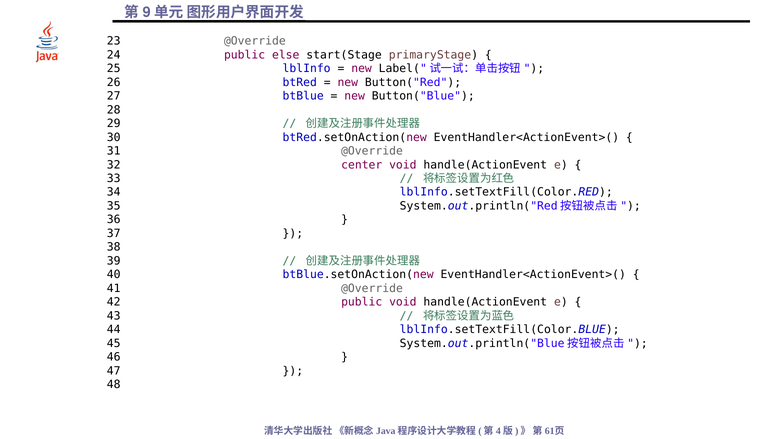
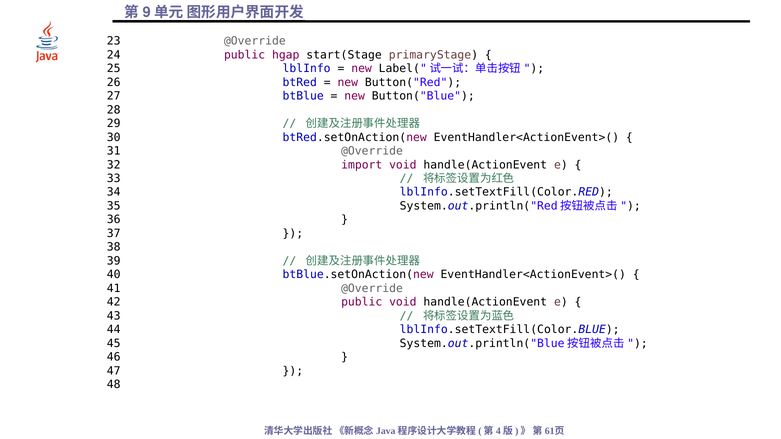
else: else -> hgap
center: center -> import
